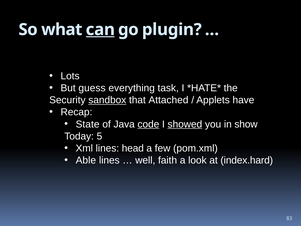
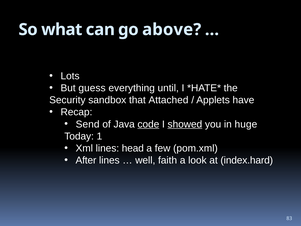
can underline: present -> none
plugin: plugin -> above
task: task -> until
sandbox underline: present -> none
State: State -> Send
show: show -> huge
5: 5 -> 1
Able: Able -> After
